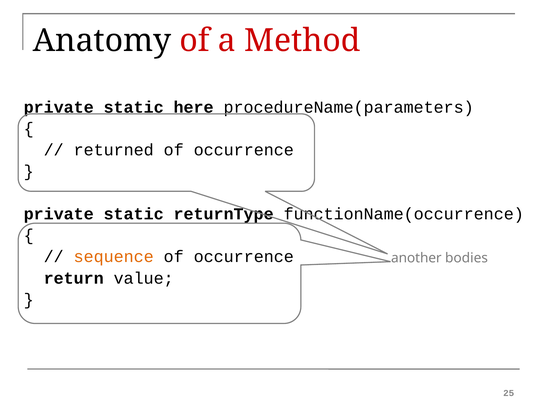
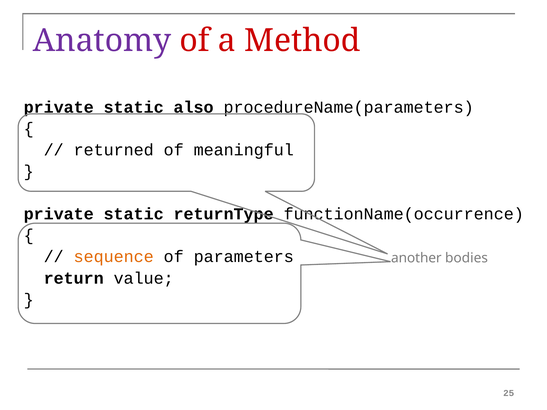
Anatomy colour: black -> purple
here: here -> also
occurrence at (244, 150): occurrence -> meaningful
occurrence at (244, 257): occurrence -> parameters
